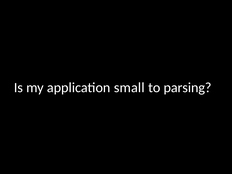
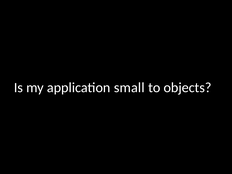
parsing: parsing -> objects
